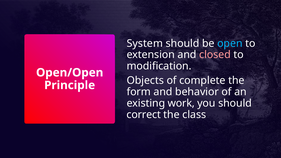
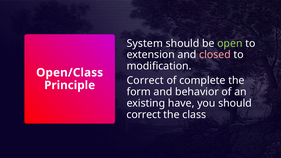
open colour: light blue -> light green
Open/Open: Open/Open -> Open/Class
Objects at (145, 80): Objects -> Correct
work: work -> have
